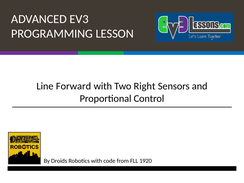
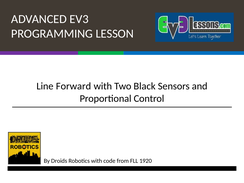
Right: Right -> Black
